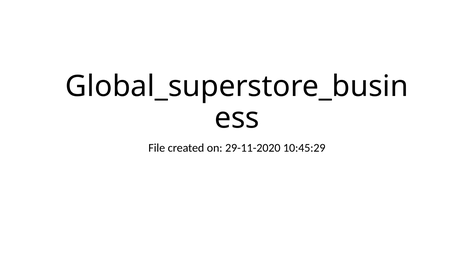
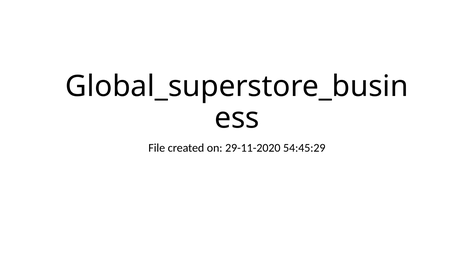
10:45:29: 10:45:29 -> 54:45:29
